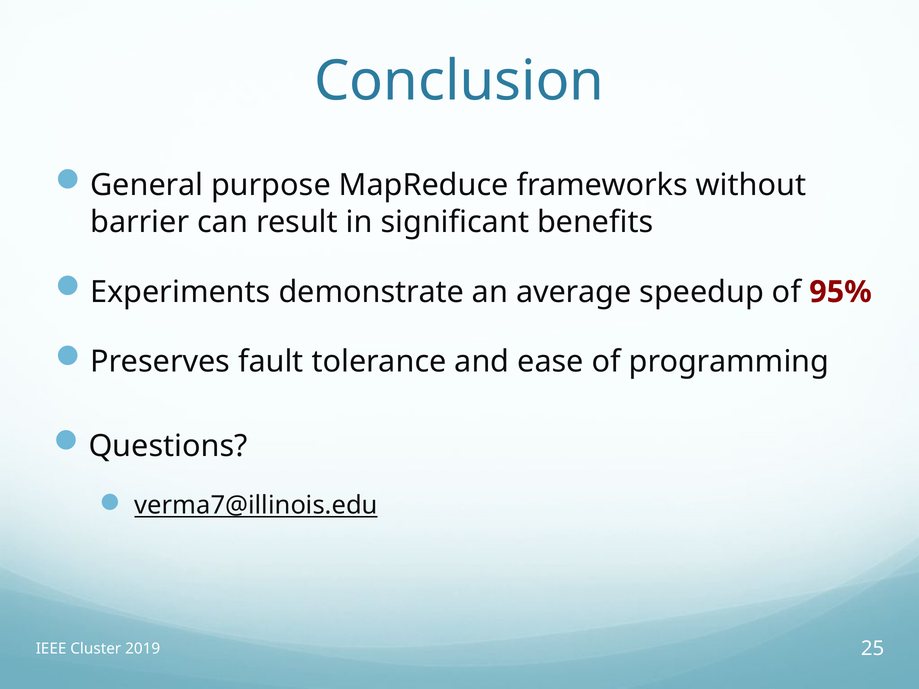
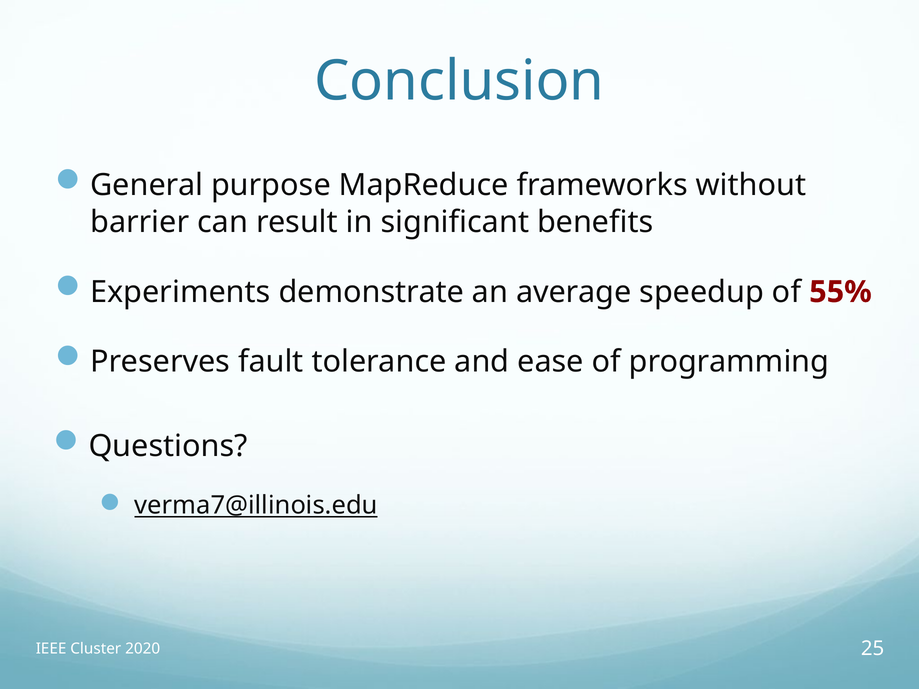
95%: 95% -> 55%
2019: 2019 -> 2020
